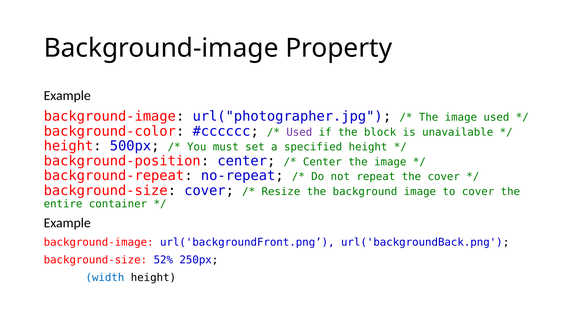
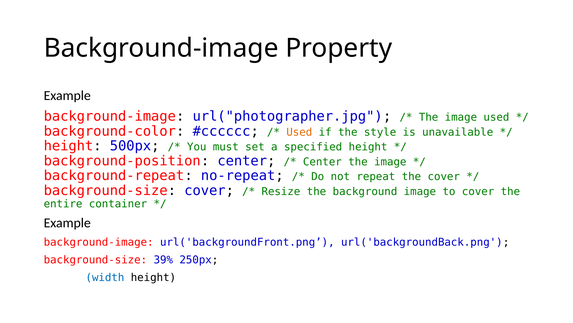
Used at (299, 132) colour: purple -> orange
block: block -> style
52%: 52% -> 39%
